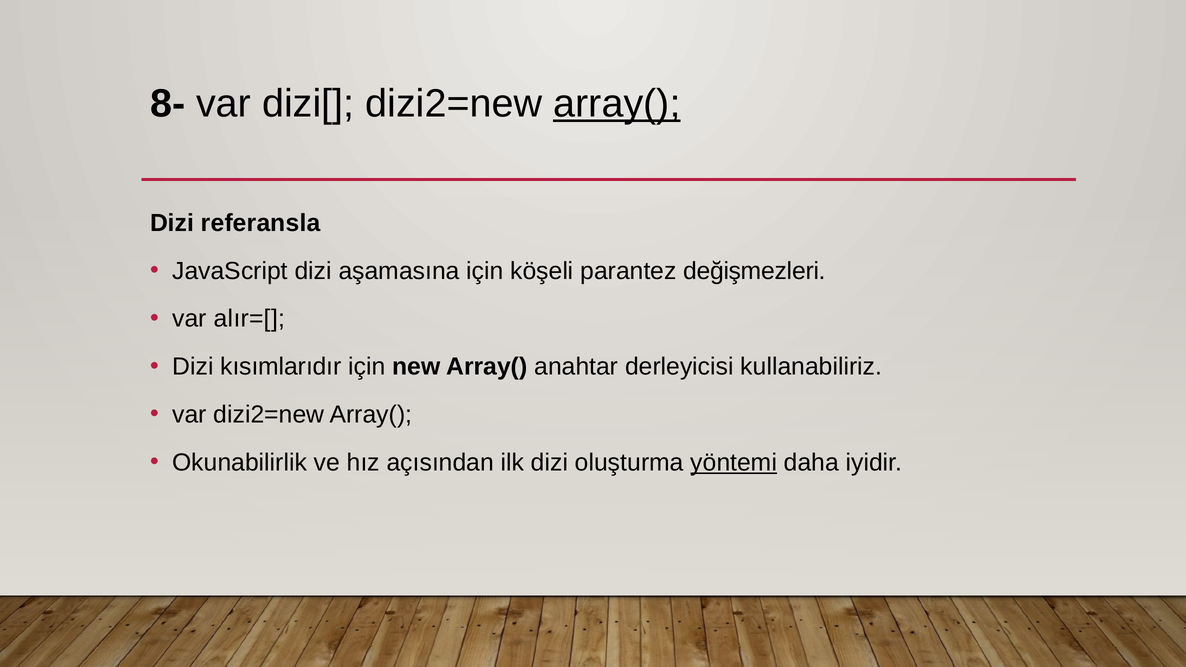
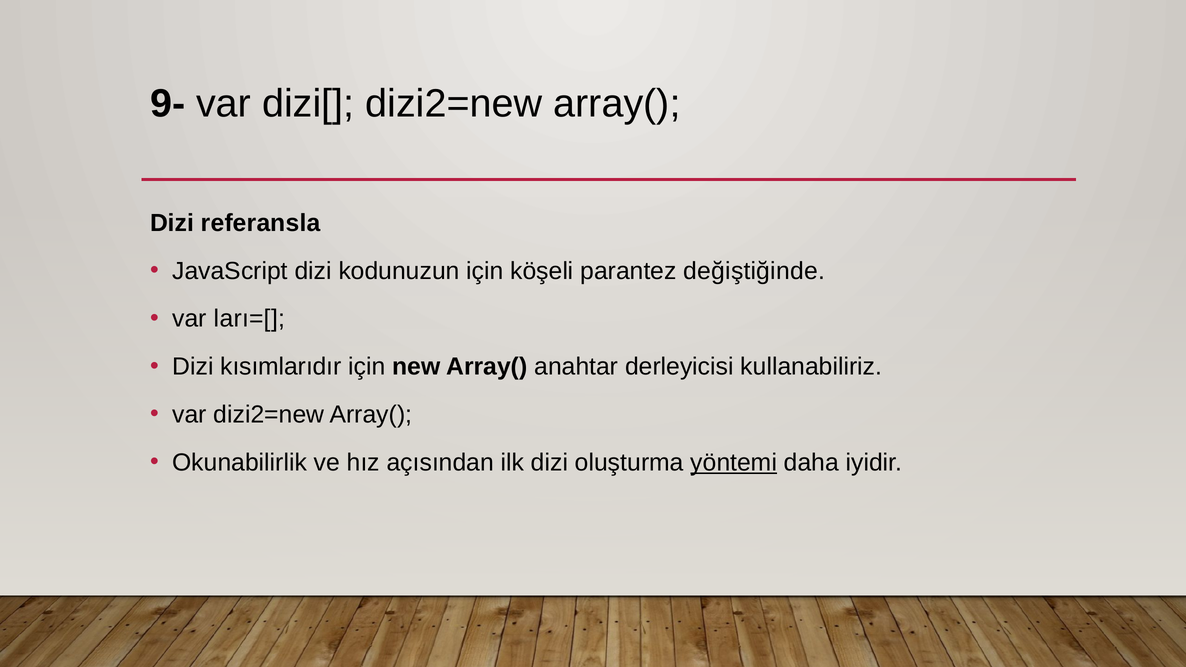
8-: 8- -> 9-
array( at (617, 104) underline: present -> none
aşamasına: aşamasına -> kodunuzun
değişmezleri: değişmezleri -> değiştiğinde
alır=[: alır=[ -> ları=[
